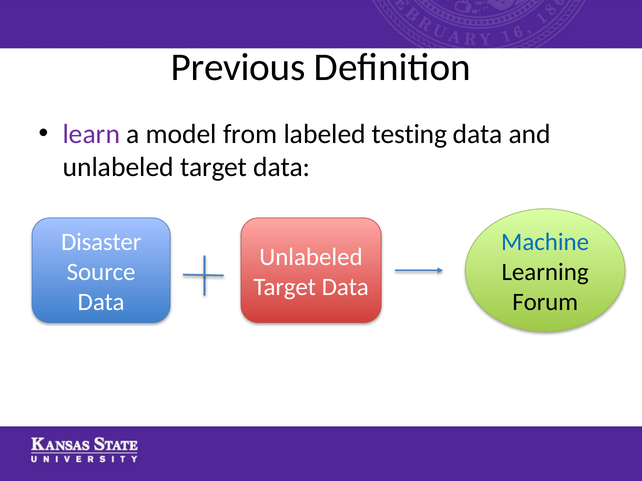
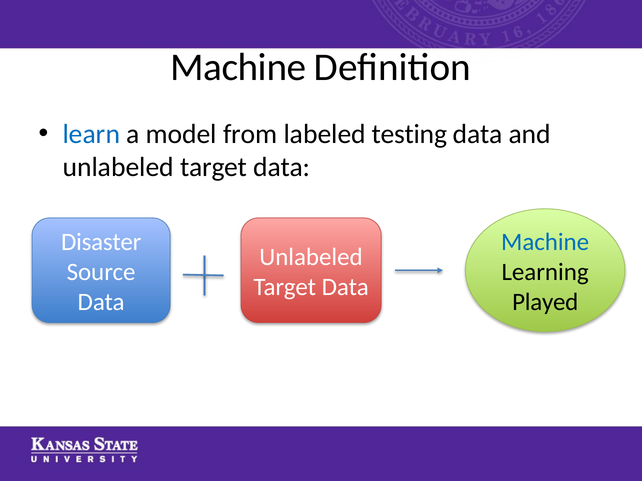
Previous at (238, 67): Previous -> Machine
learn colour: purple -> blue
Forum: Forum -> Played
